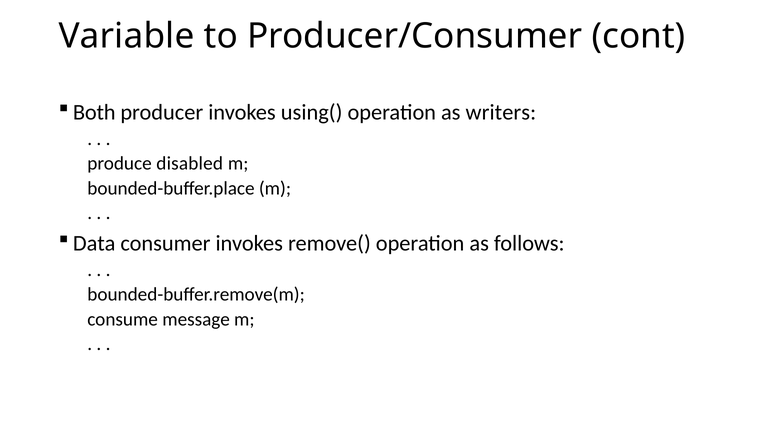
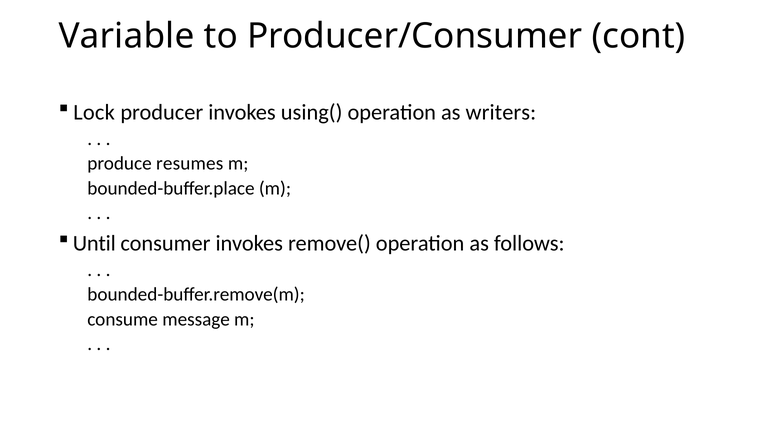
Both: Both -> Lock
disabled: disabled -> resumes
Data: Data -> Until
